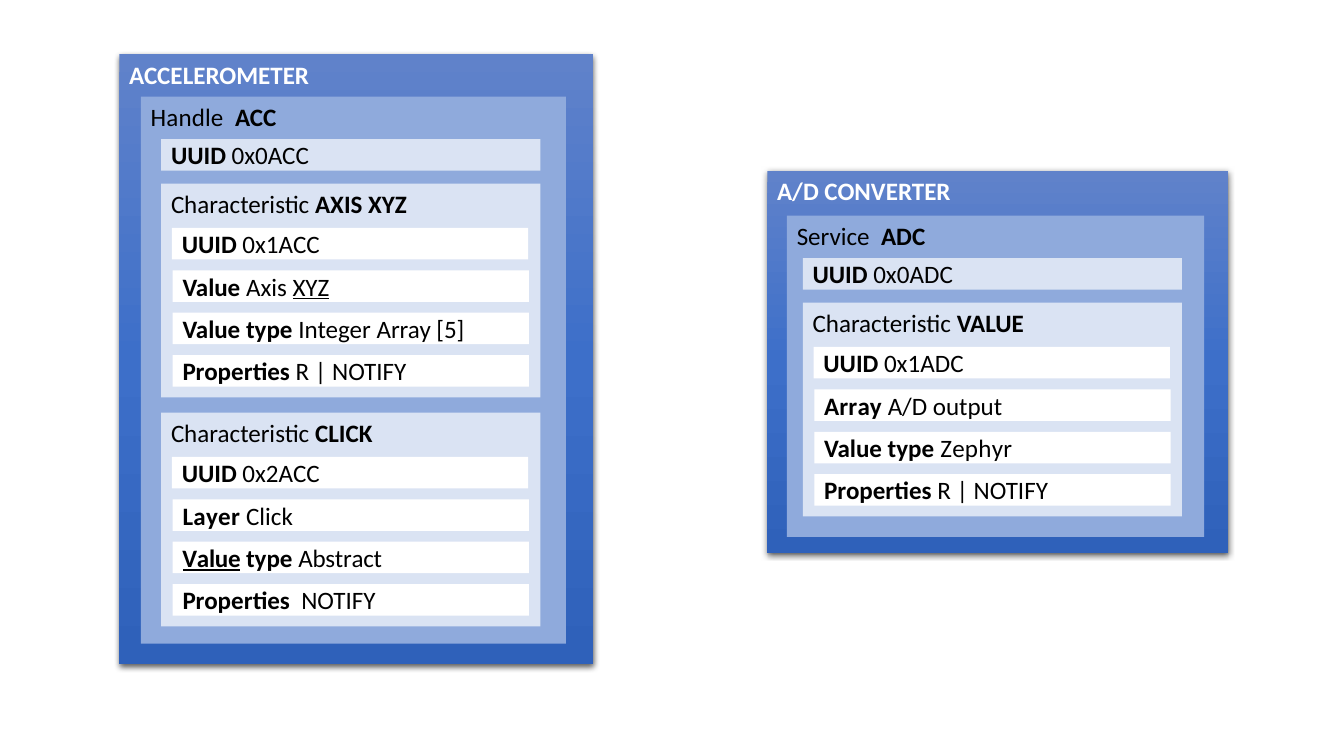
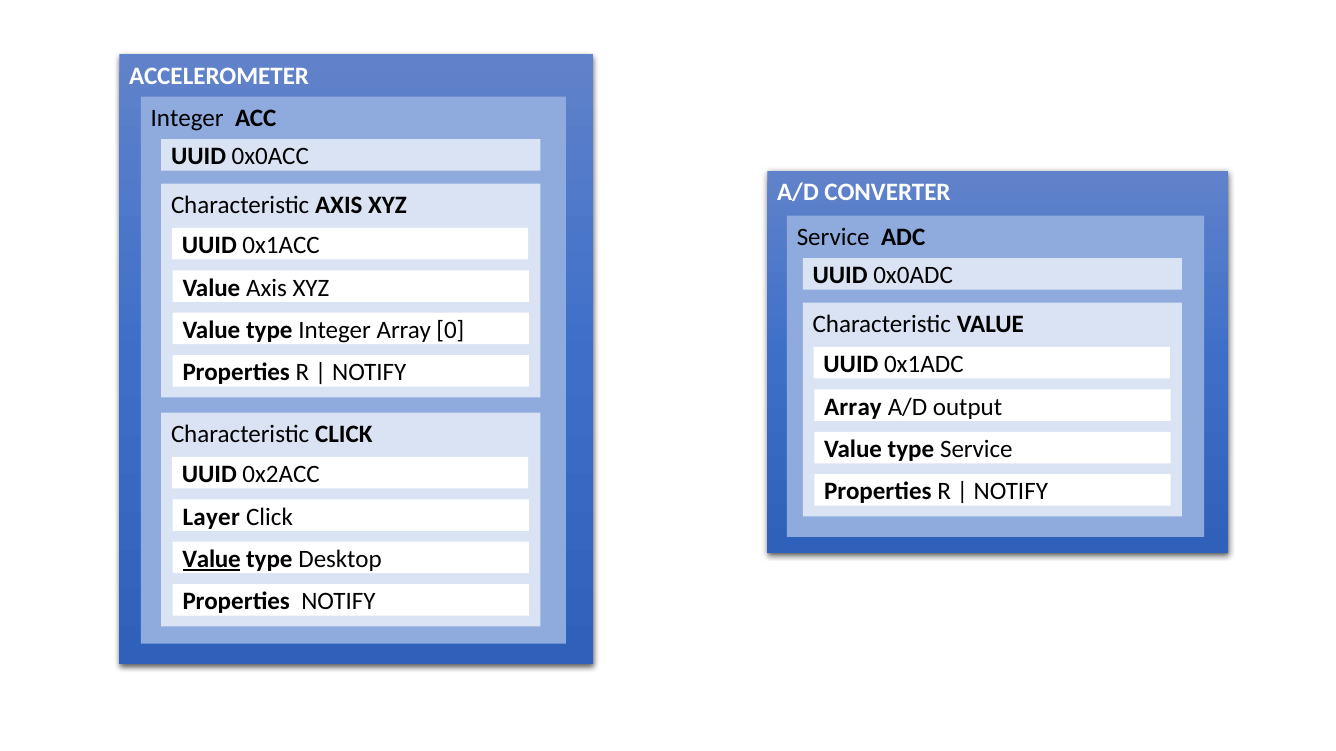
Handle at (187, 118): Handle -> Integer
XYZ at (311, 288) underline: present -> none
5: 5 -> 0
type Zephyr: Zephyr -> Service
Abstract: Abstract -> Desktop
